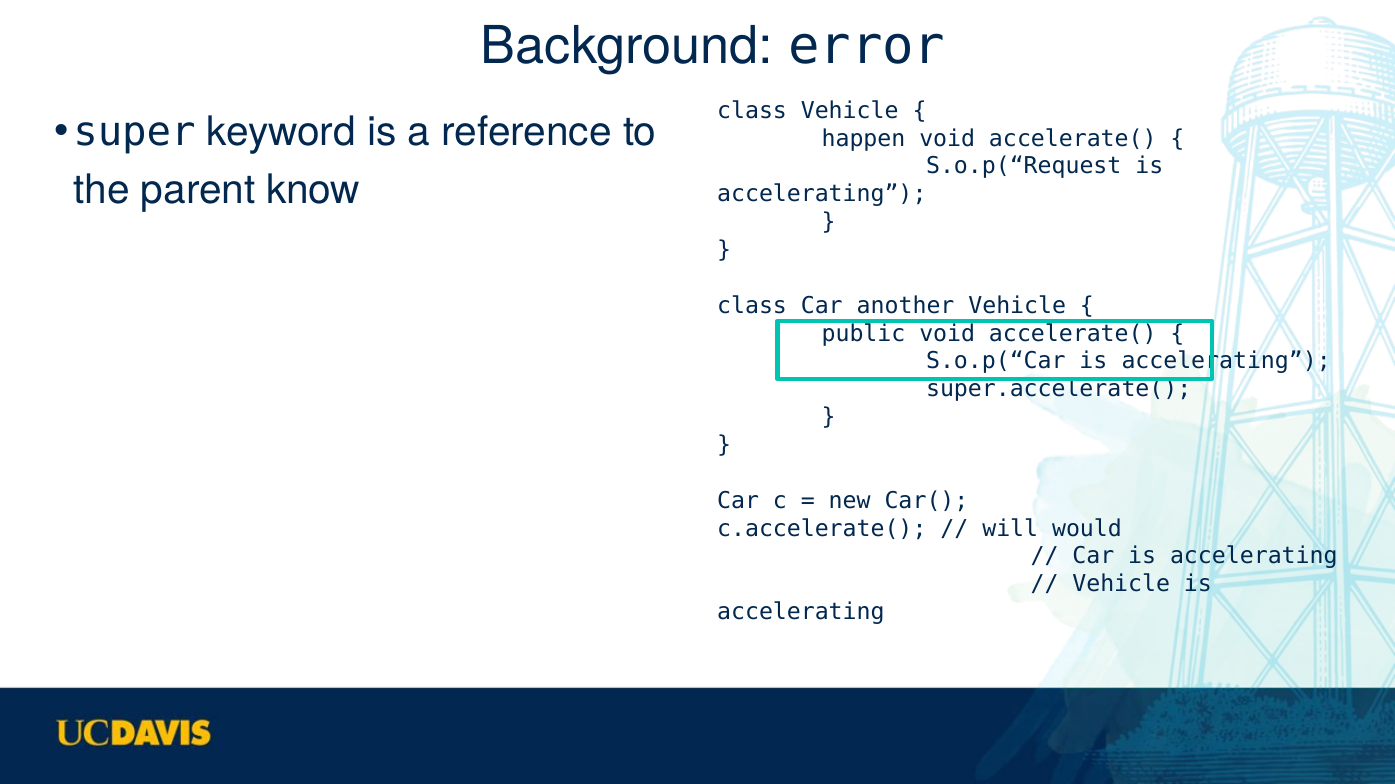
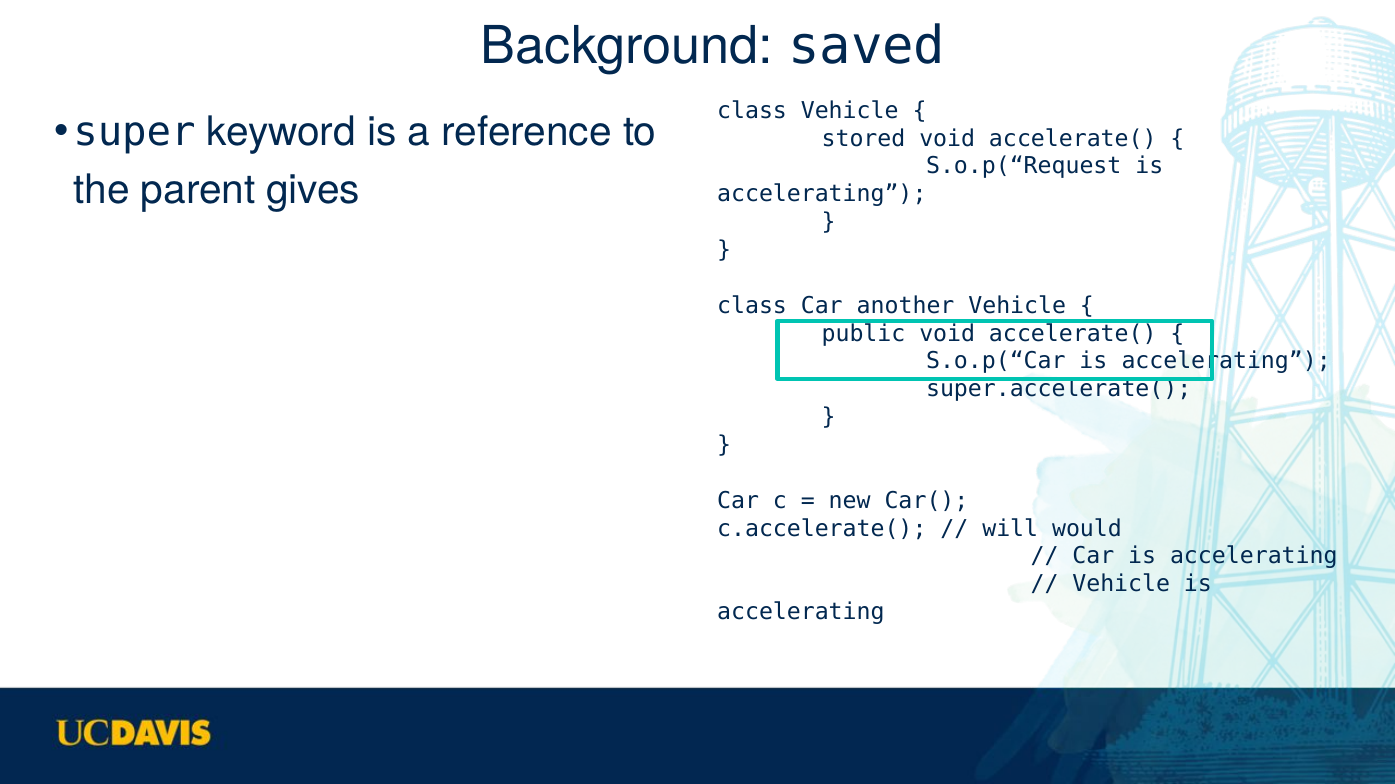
error: error -> saved
happen: happen -> stored
know: know -> gives
